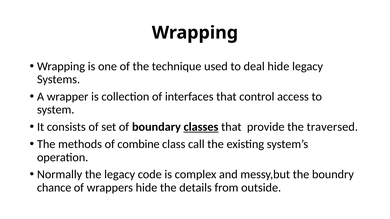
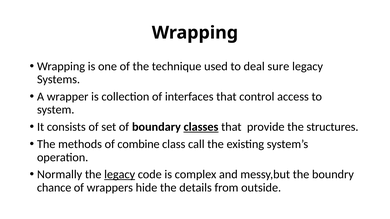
deal hide: hide -> sure
traversed: traversed -> structures
legacy at (120, 175) underline: none -> present
